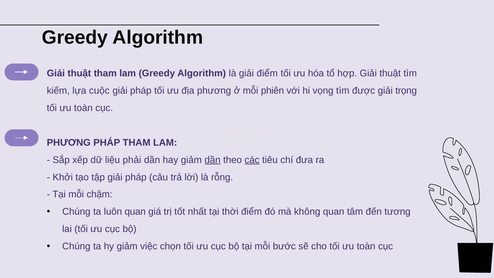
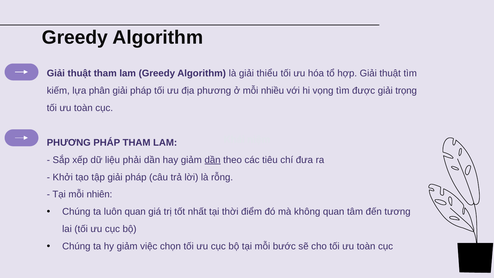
giải điểm: điểm -> thiểu
cuộc: cuộc -> phân
phiên: phiên -> nhiều
các underline: present -> none
chậm: chậm -> nhiên
